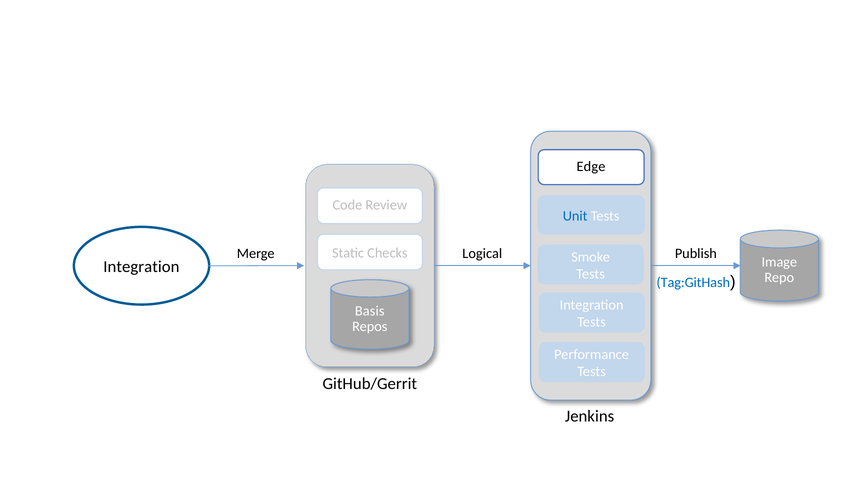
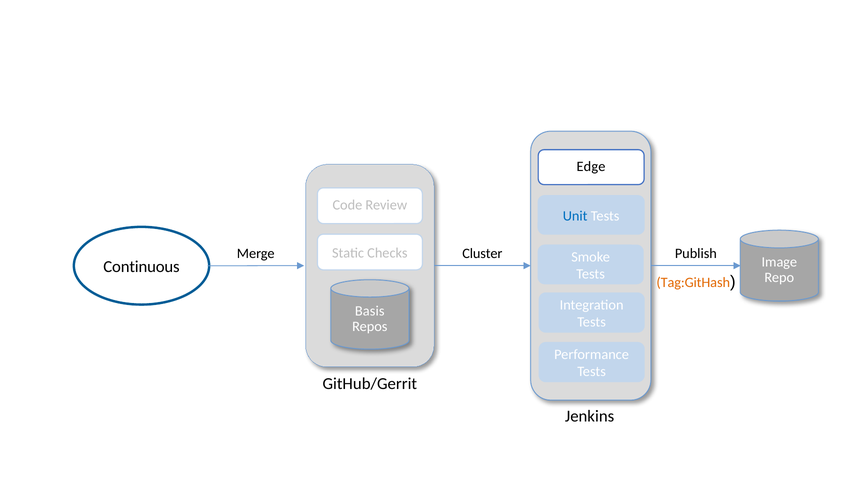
Logical: Logical -> Cluster
Integration at (141, 267): Integration -> Continuous
Tag:GitHash colour: blue -> orange
